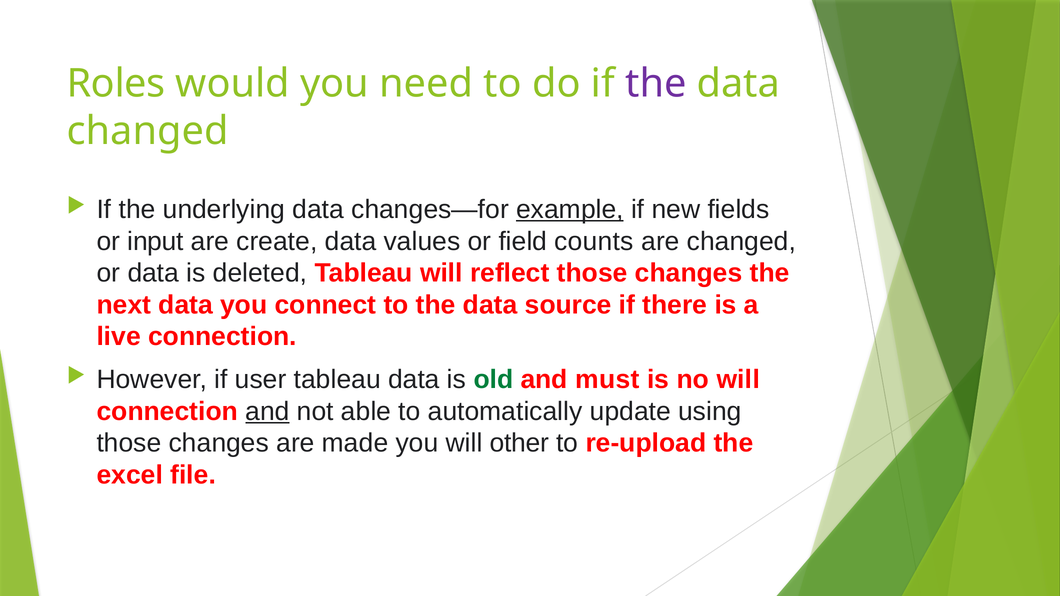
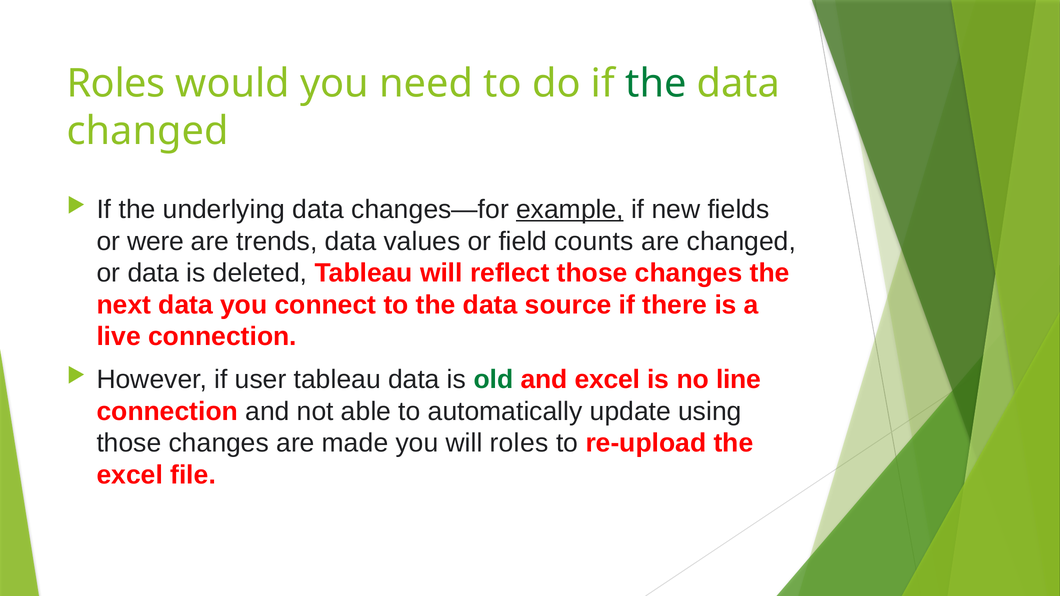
the at (656, 84) colour: purple -> green
input: input -> were
create: create -> trends
and must: must -> excel
no will: will -> line
and at (267, 411) underline: present -> none
will other: other -> roles
